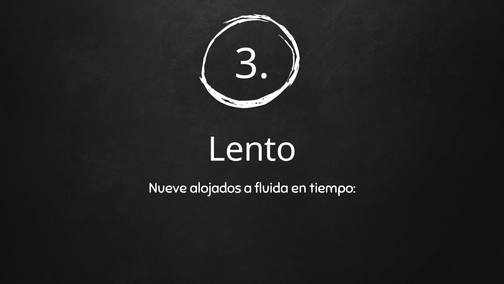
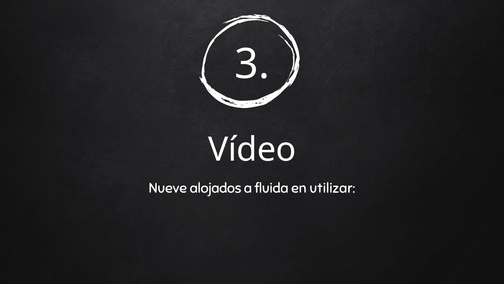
Lento: Lento -> Vídeo
tiempo: tiempo -> utilizar
